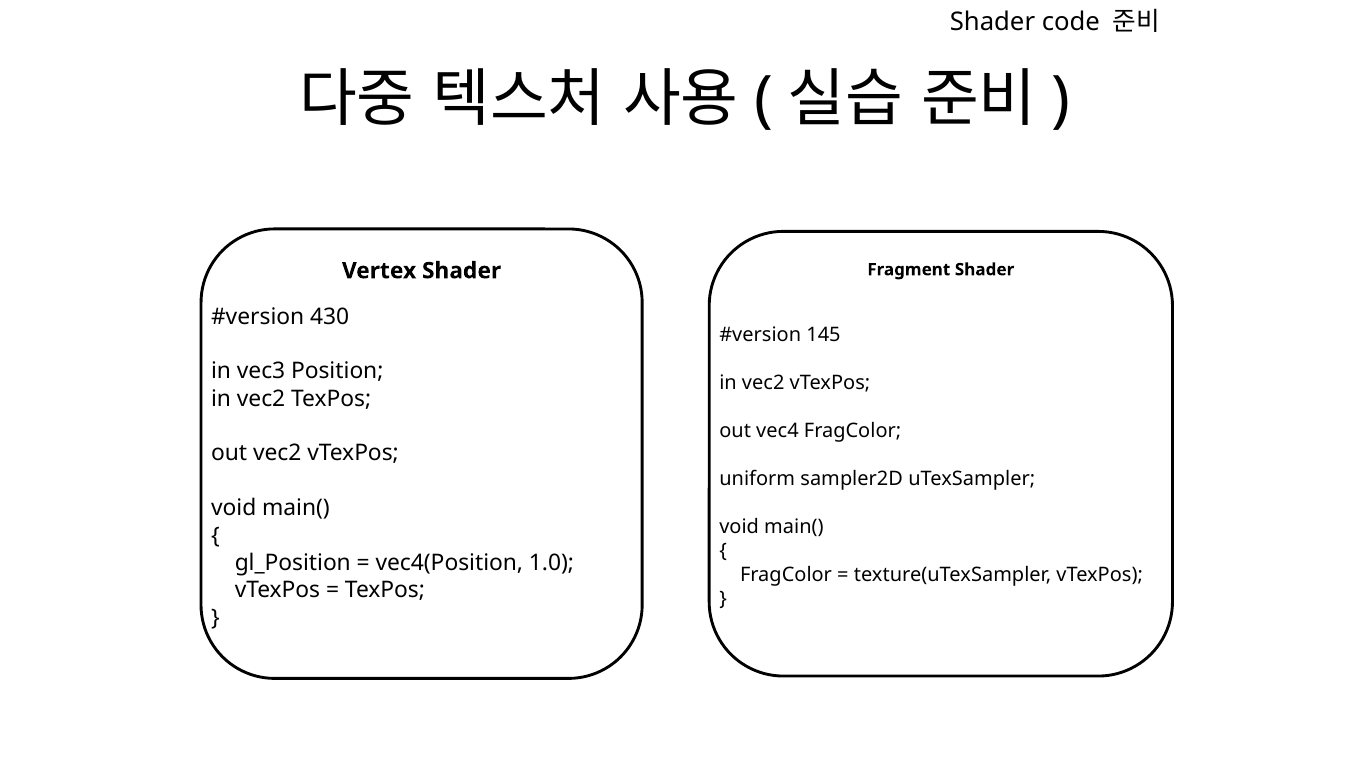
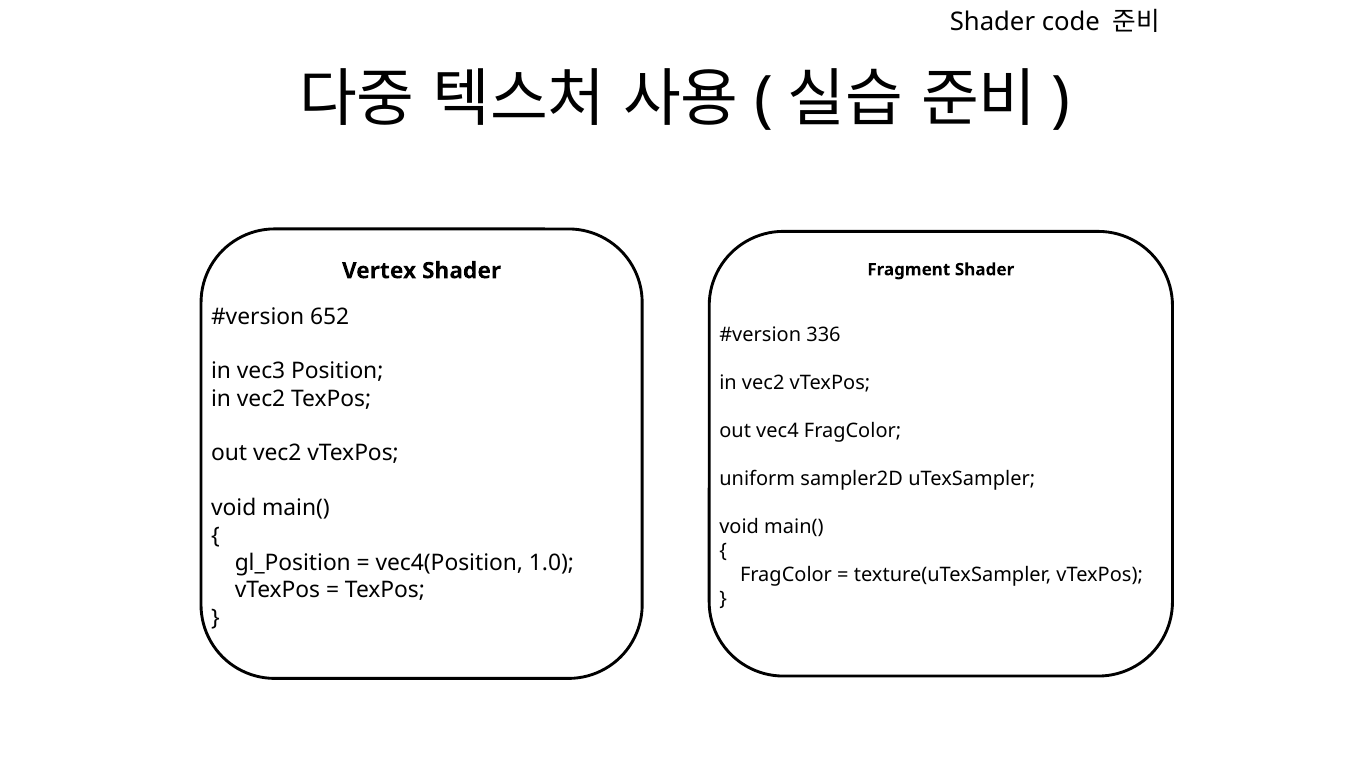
430: 430 -> 652
145: 145 -> 336
